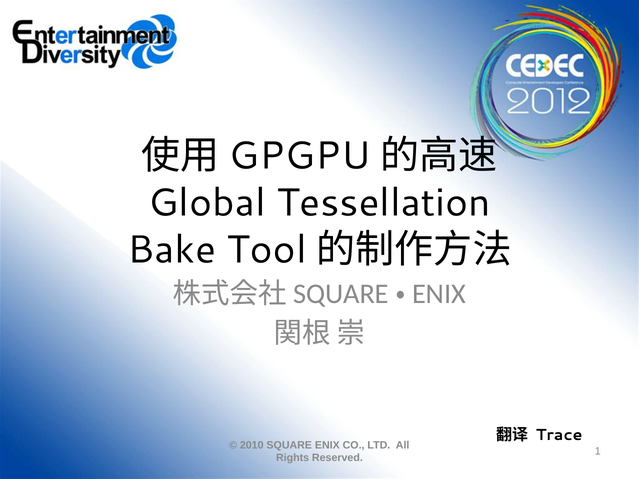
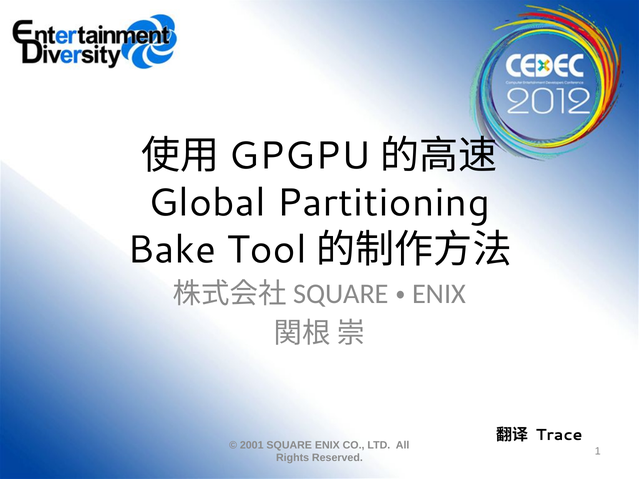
Tessellation: Tessellation -> Partitioning
2010: 2010 -> 2001
